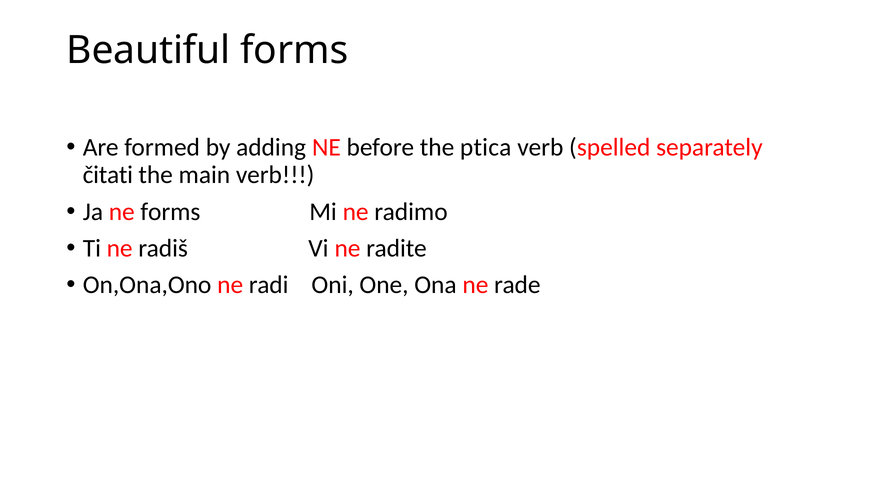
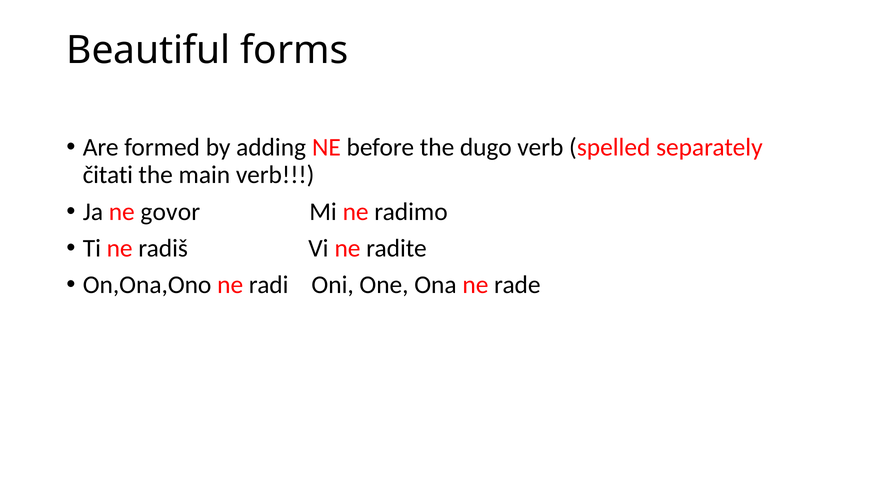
ptica: ptica -> dugo
ne forms: forms -> govor
